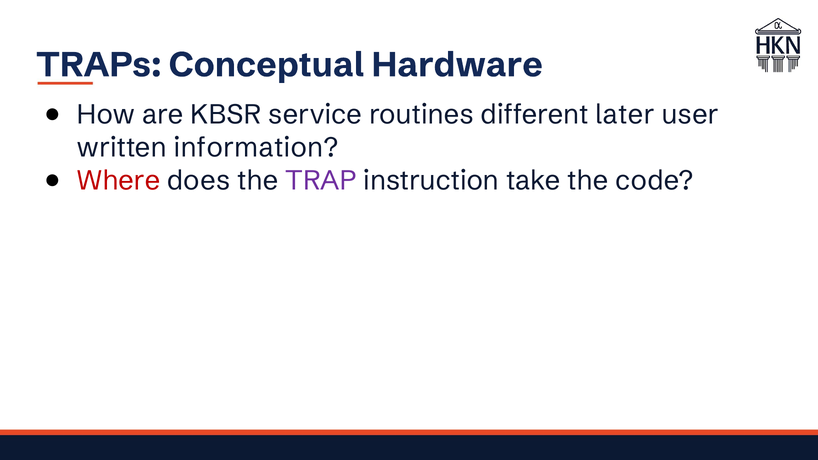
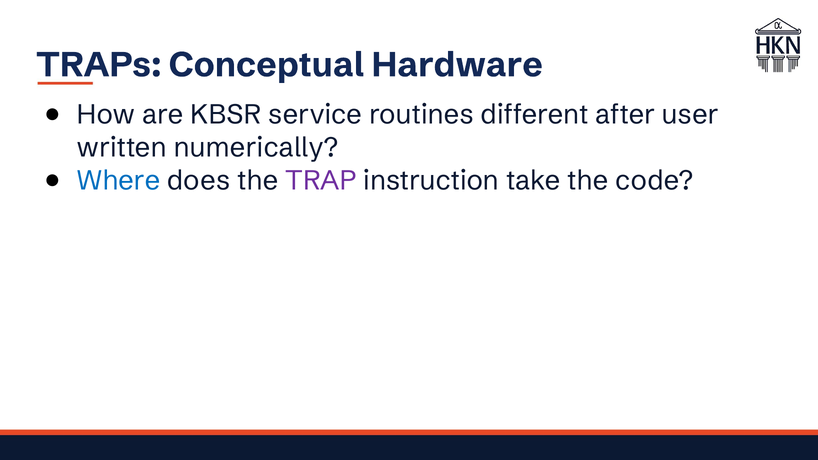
later: later -> after
information: information -> numerically
Where colour: red -> blue
